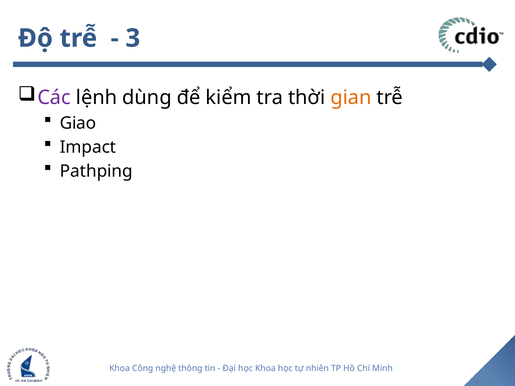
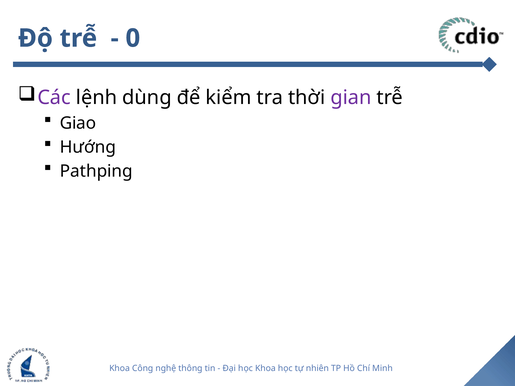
3: 3 -> 0
gian colour: orange -> purple
Impact: Impact -> Hướng
